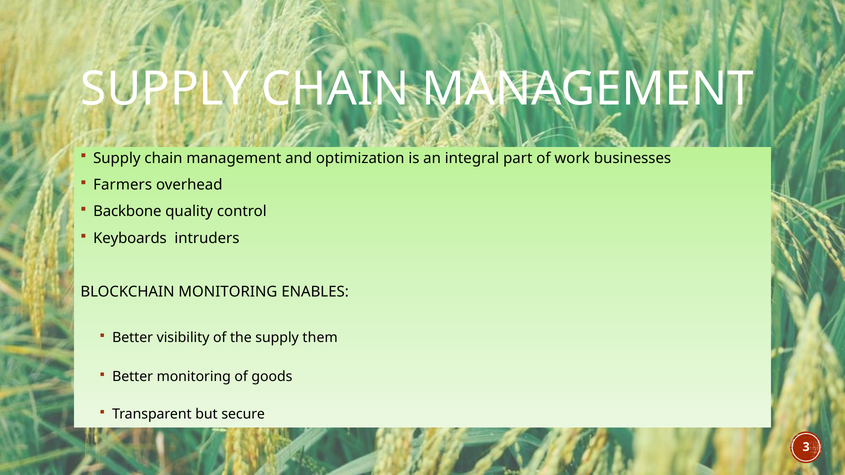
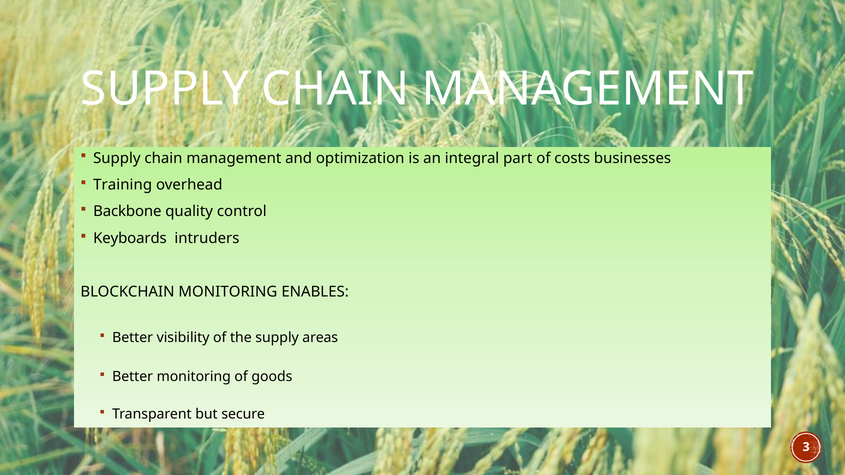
work: work -> costs
Farmers: Farmers -> Training
them: them -> areas
